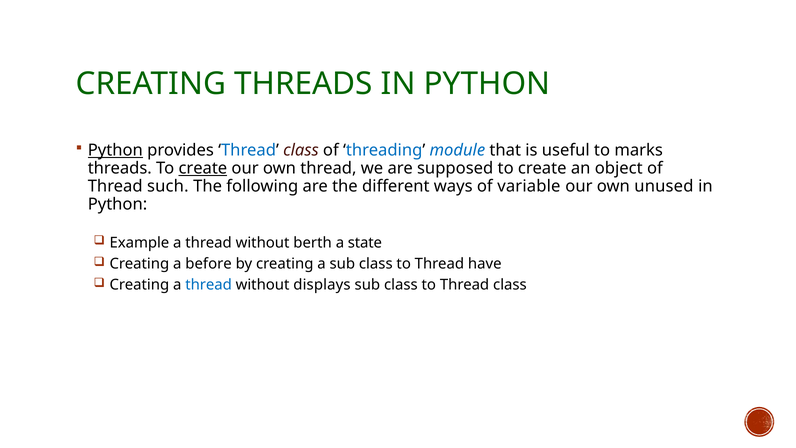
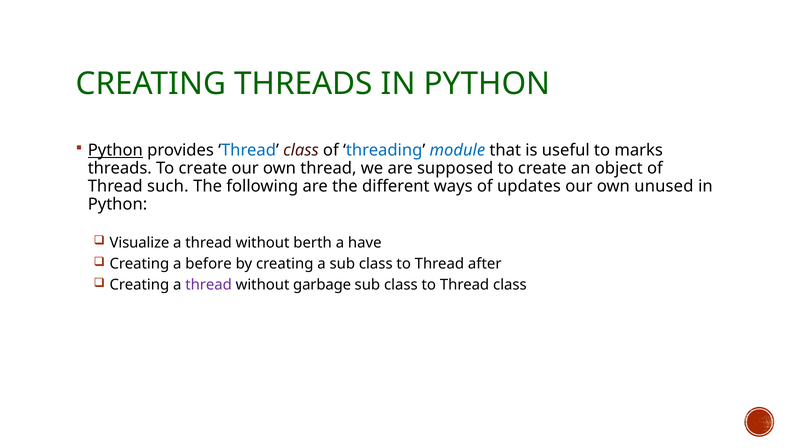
create at (203, 168) underline: present -> none
variable: variable -> updates
Example: Example -> Visualize
state: state -> have
have: have -> after
thread at (209, 285) colour: blue -> purple
displays: displays -> garbage
